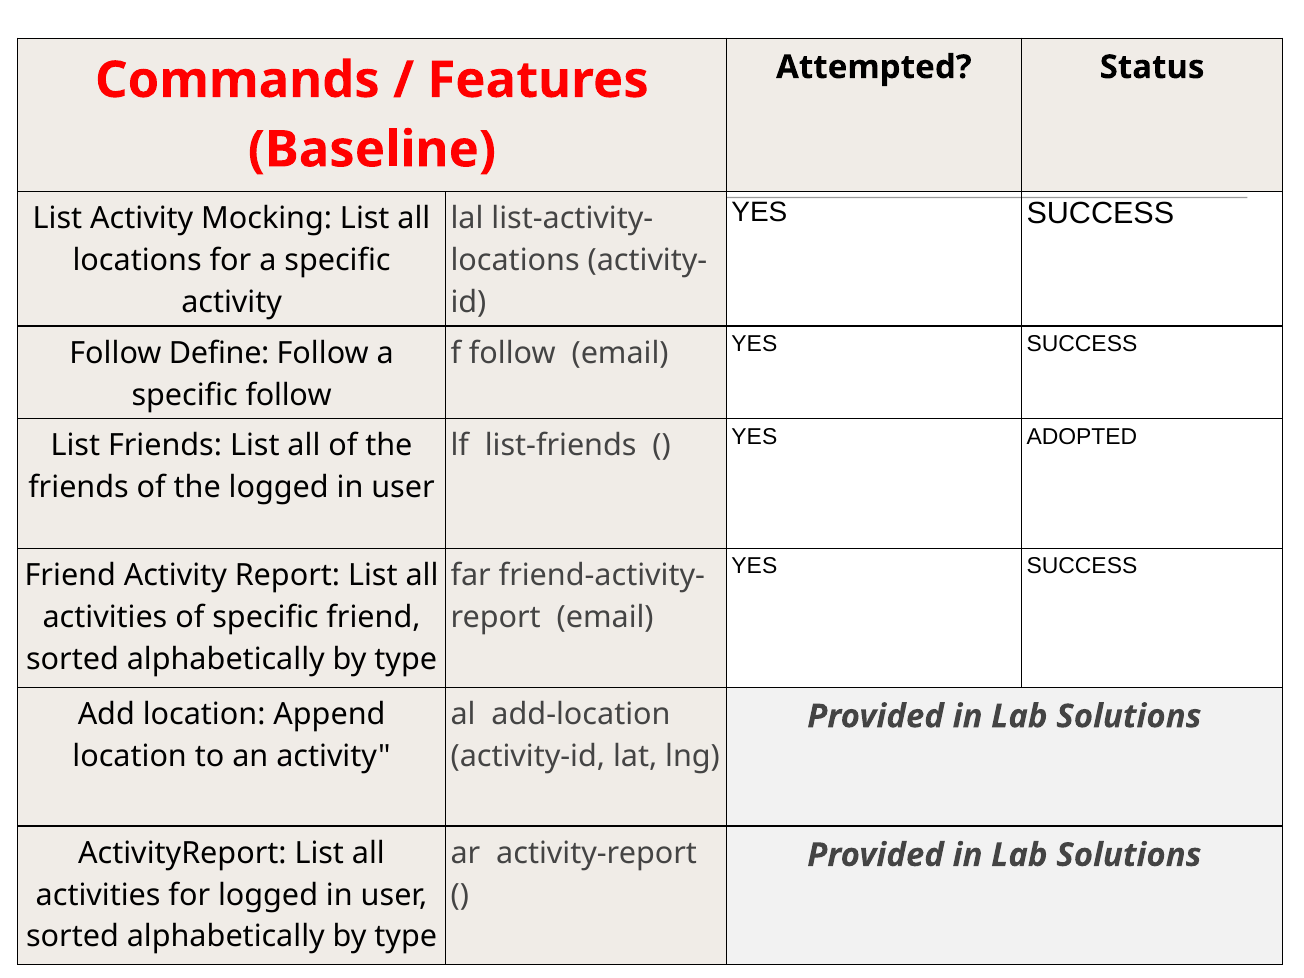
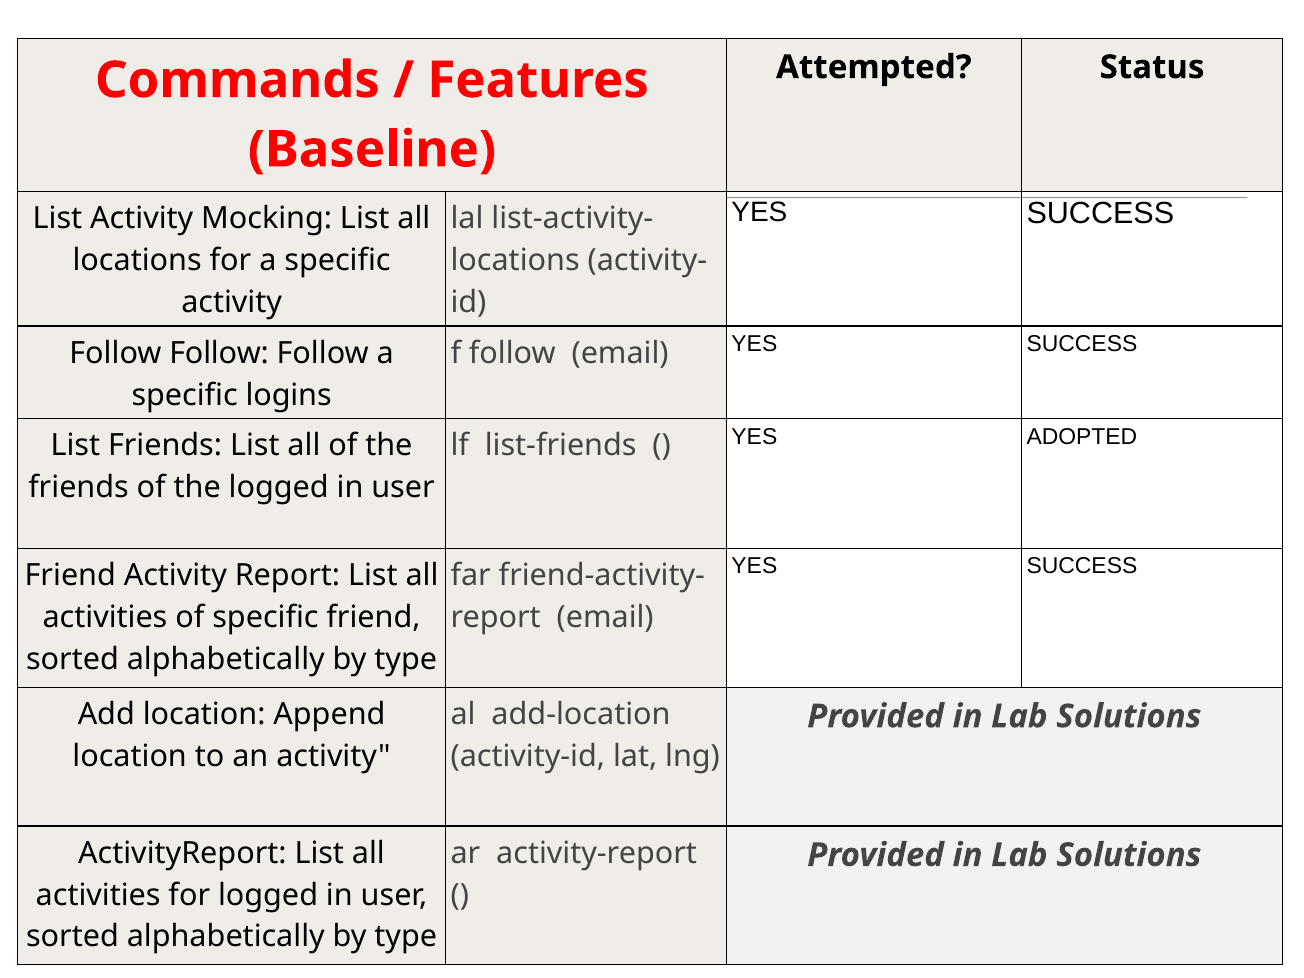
Define at (219, 353): Define -> Follow
specific follow: follow -> logins
